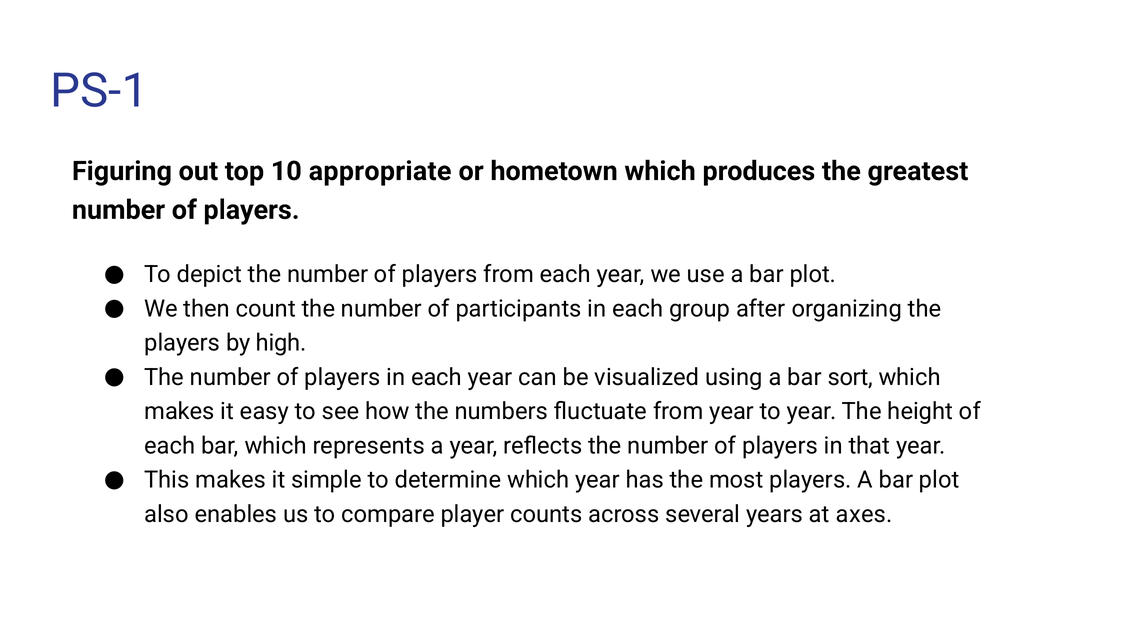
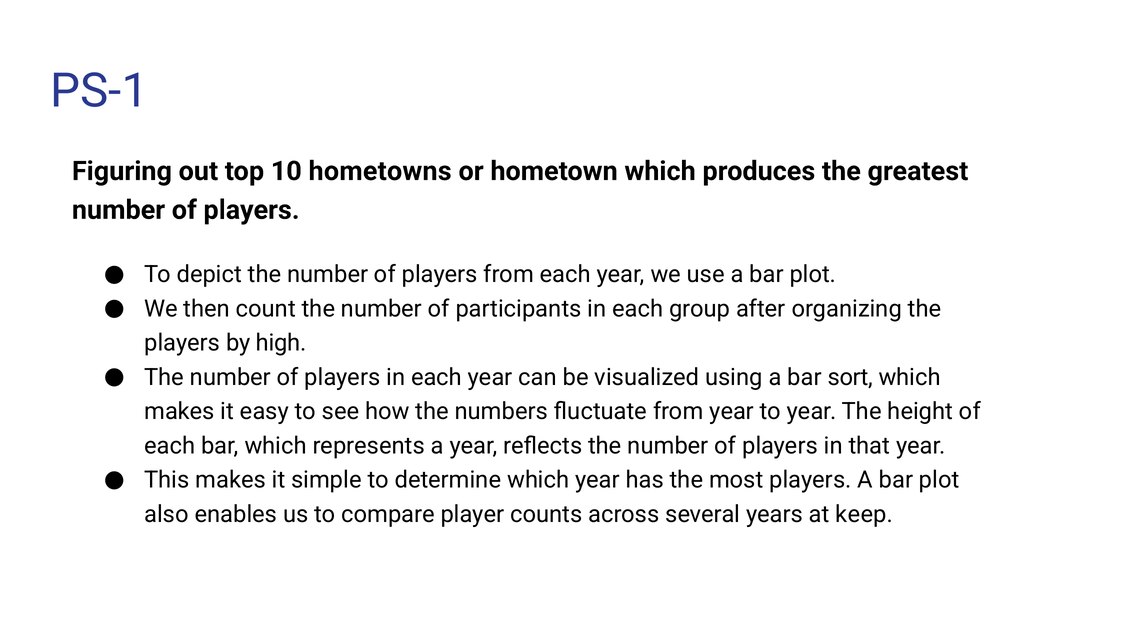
appropriate: appropriate -> hometowns
axes: axes -> keep
